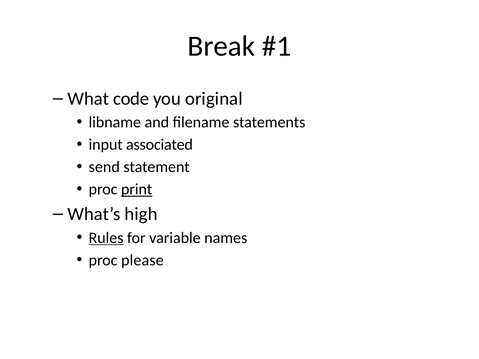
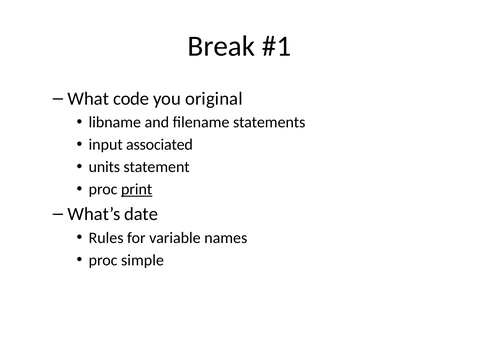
send: send -> units
high: high -> date
Rules underline: present -> none
please: please -> simple
